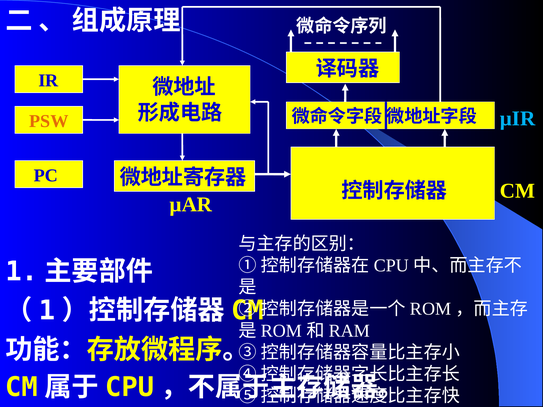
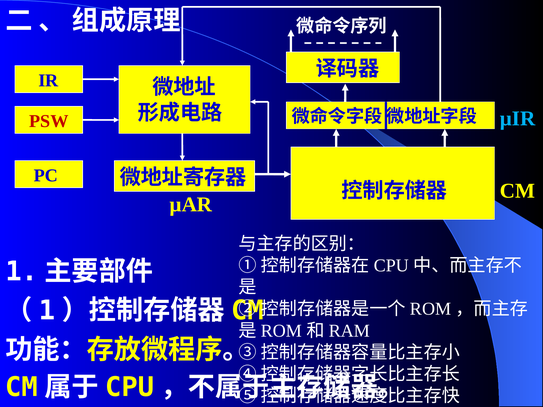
PSW colour: orange -> red
